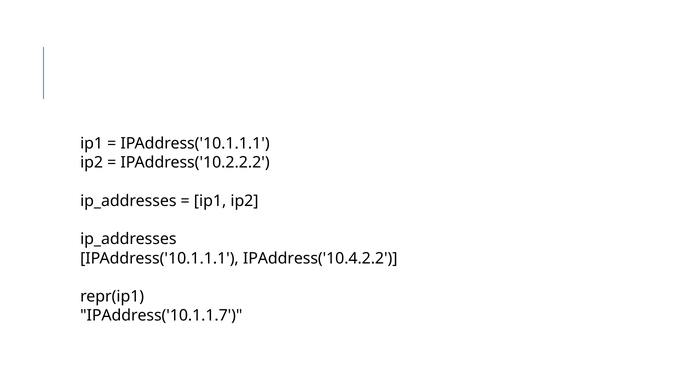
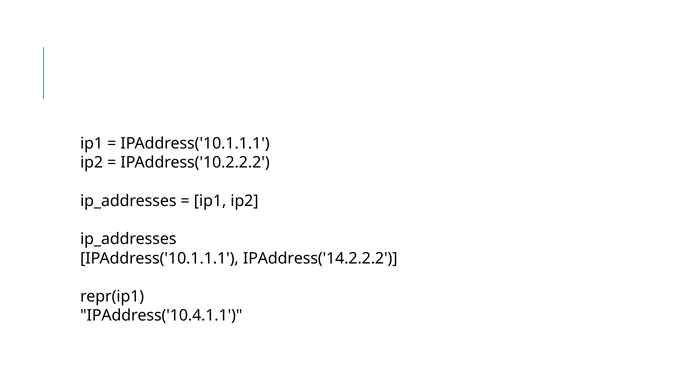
IPAddress('10.4.2.2: IPAddress('10.4.2.2 -> IPAddress('14.2.2.2
IPAddress('10.1.1.7: IPAddress('10.1.1.7 -> IPAddress('10.4.1.1
